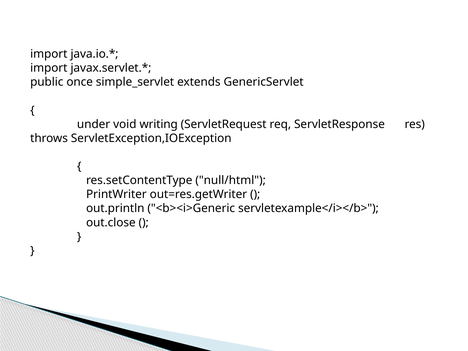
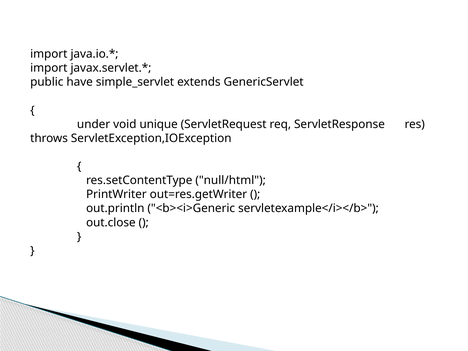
once: once -> have
writing: writing -> unique
